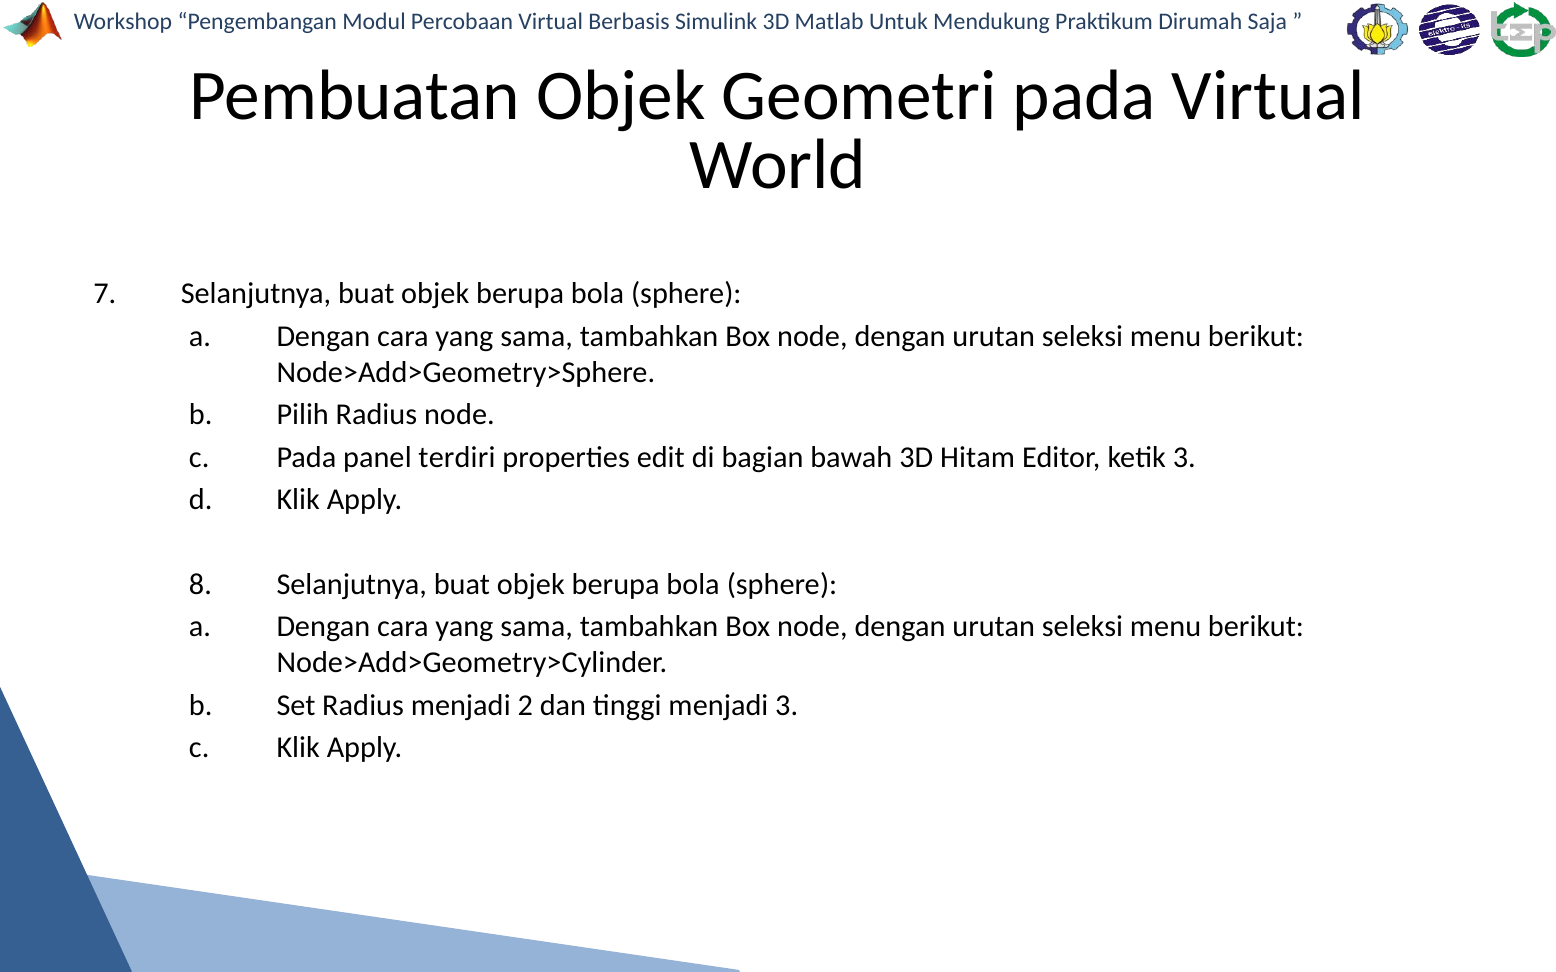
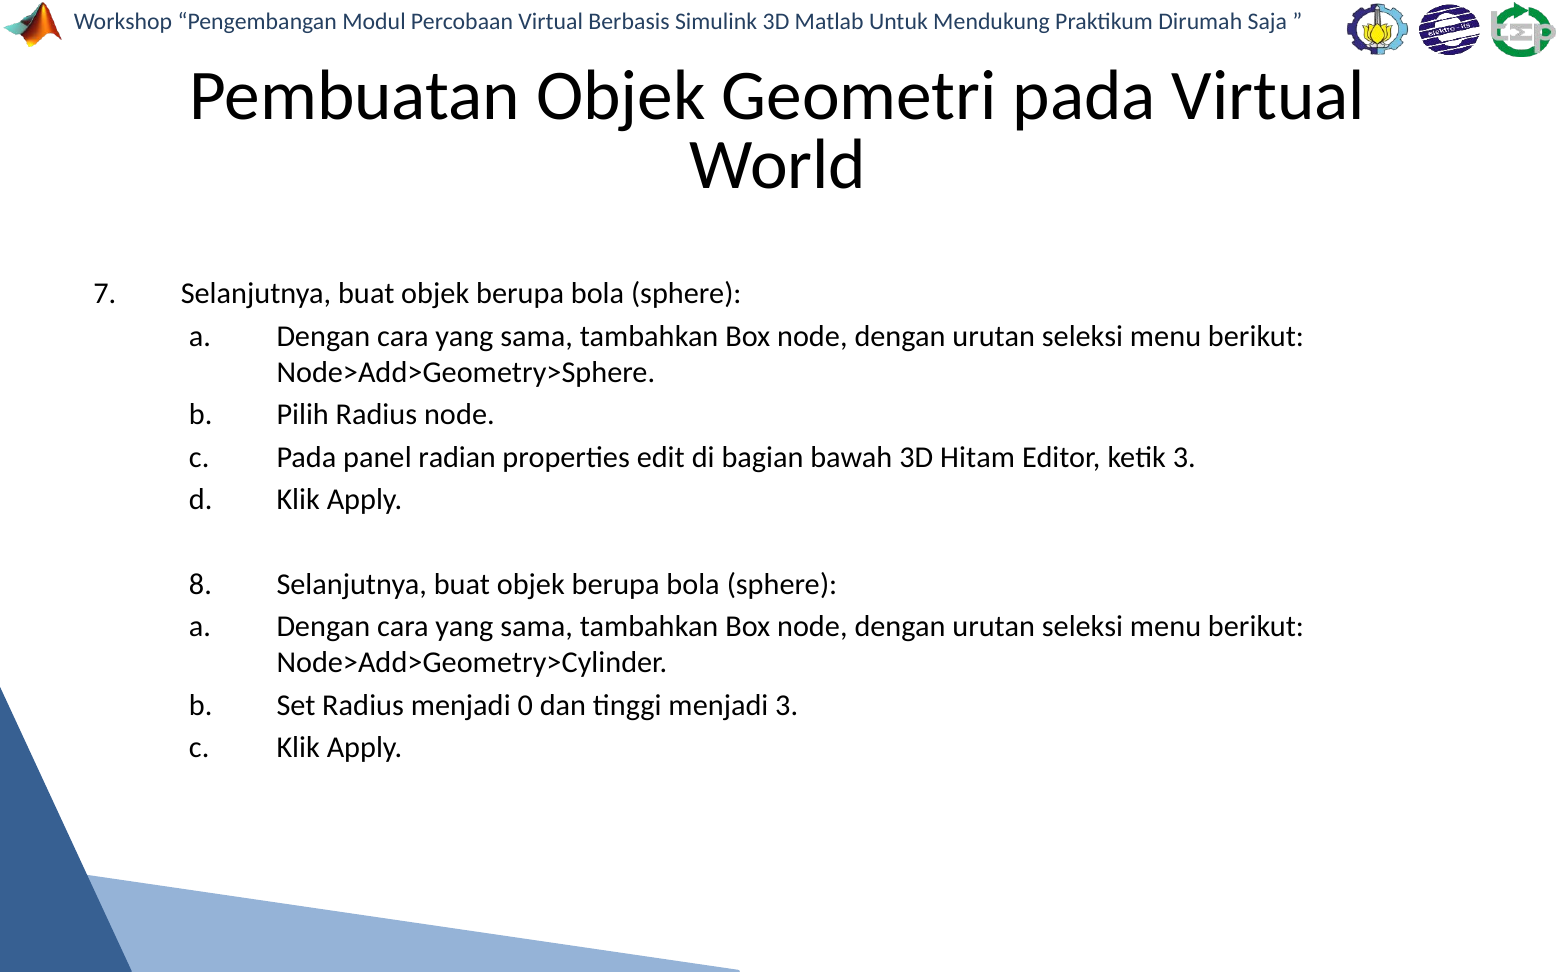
terdiri: terdiri -> radian
2: 2 -> 0
